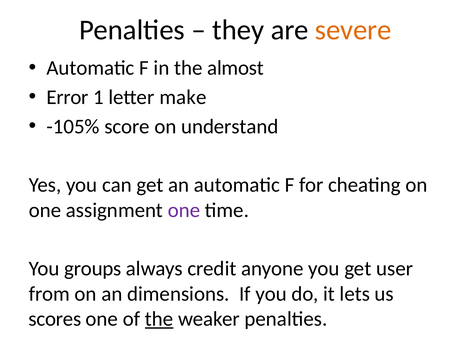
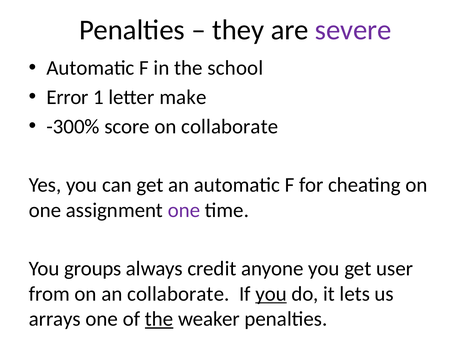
severe colour: orange -> purple
almost: almost -> school
-105%: -105% -> -300%
on understand: understand -> collaborate
an dimensions: dimensions -> collaborate
you at (271, 294) underline: none -> present
scores: scores -> arrays
